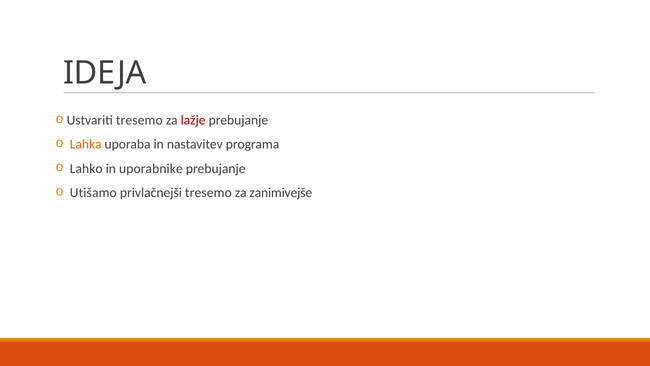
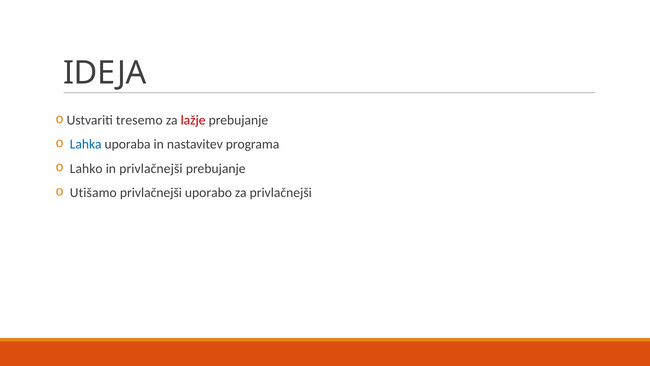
Lahka colour: orange -> blue
in uporabnike: uporabnike -> privlačnejši
privlačnejši tresemo: tresemo -> uporabo
za zanimivejše: zanimivejše -> privlačnejši
